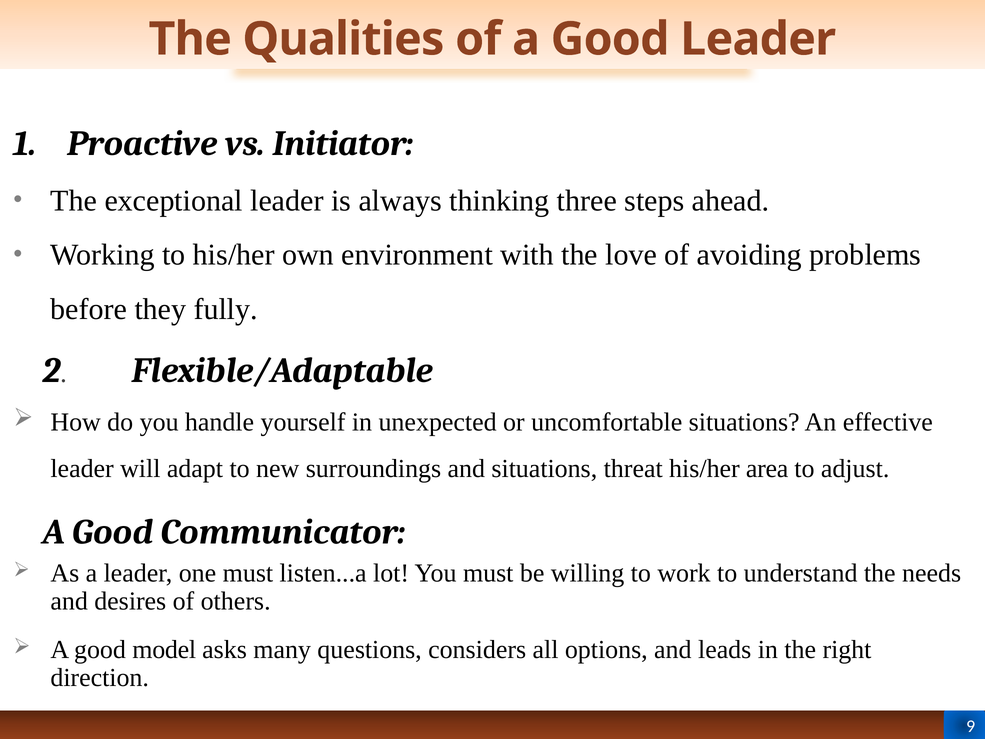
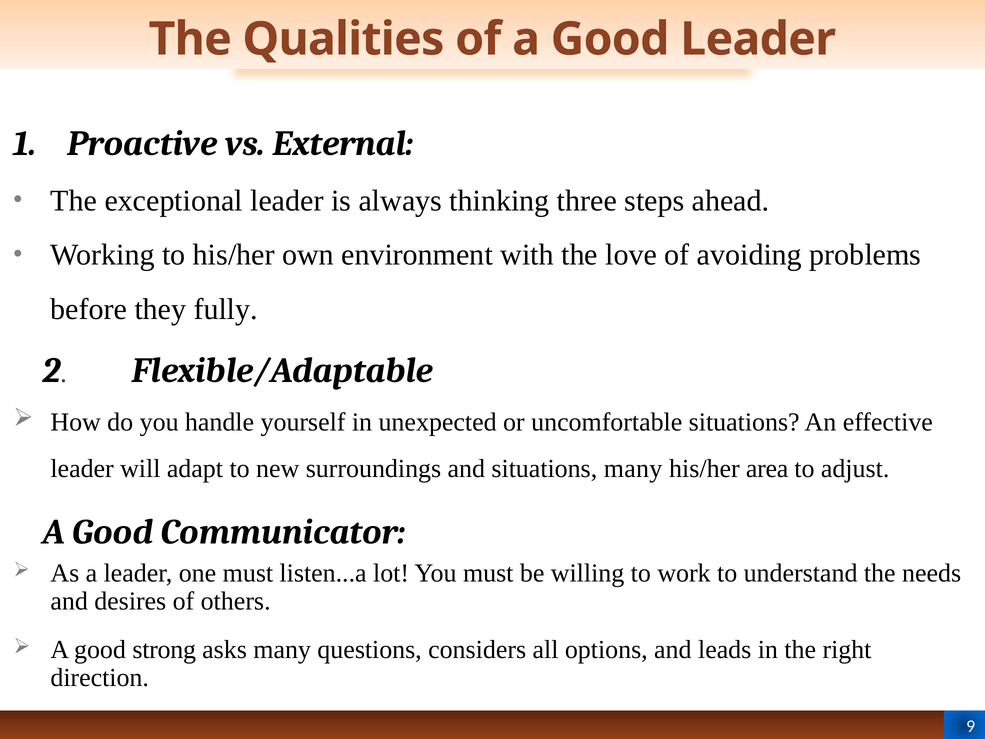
Initiator: Initiator -> External
situations threat: threat -> many
model: model -> strong
